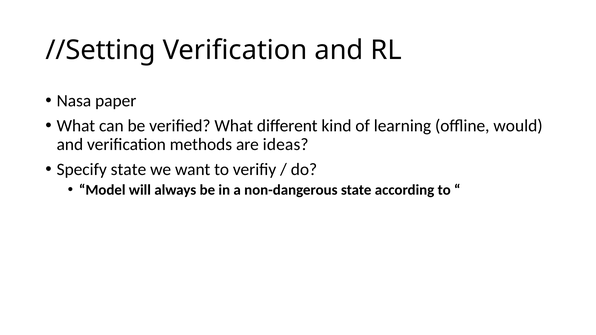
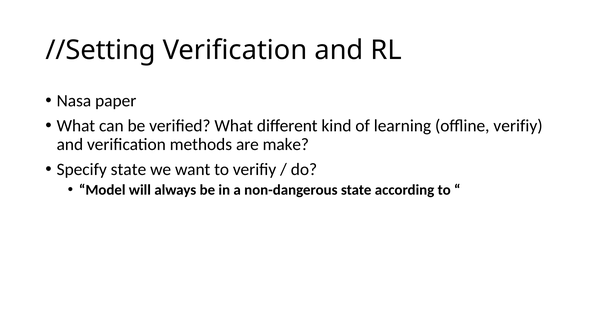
offline would: would -> verifiy
ideas: ideas -> make
